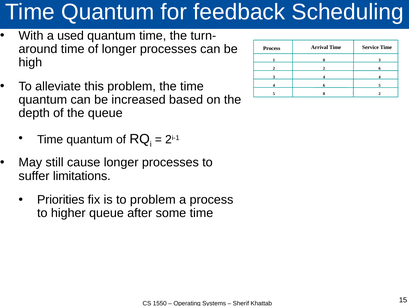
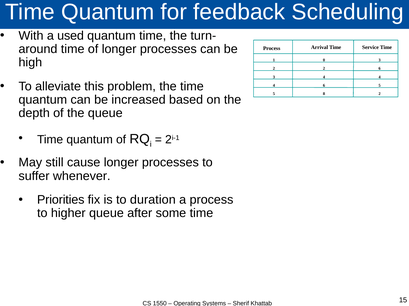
limitations: limitations -> whenever
to problem: problem -> duration
